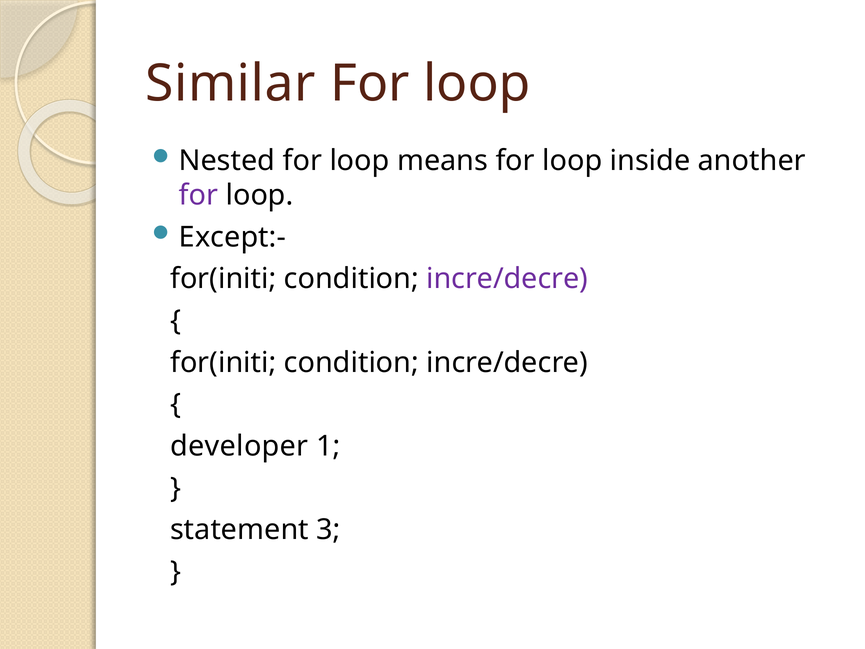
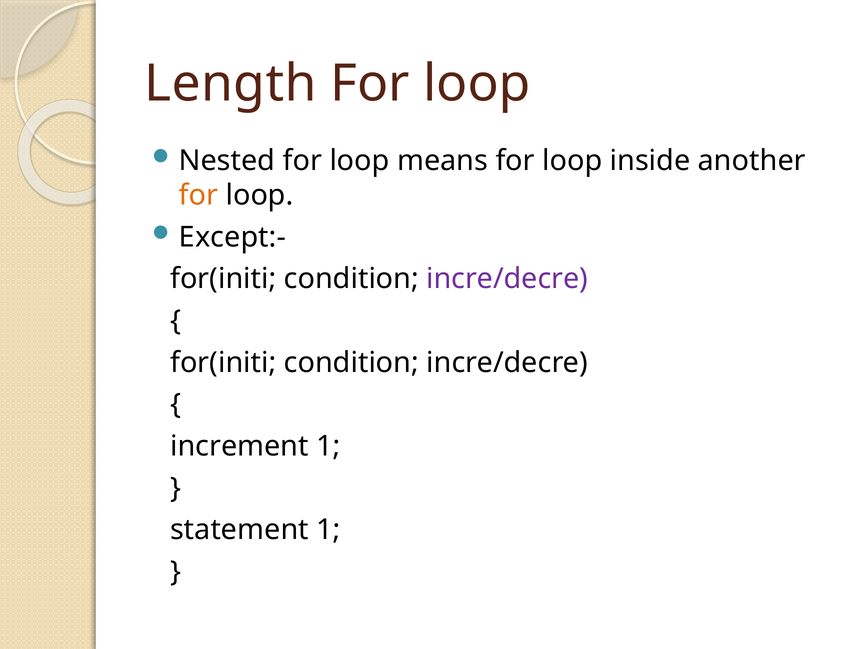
Similar: Similar -> Length
for at (199, 195) colour: purple -> orange
developer: developer -> increment
statement 3: 3 -> 1
